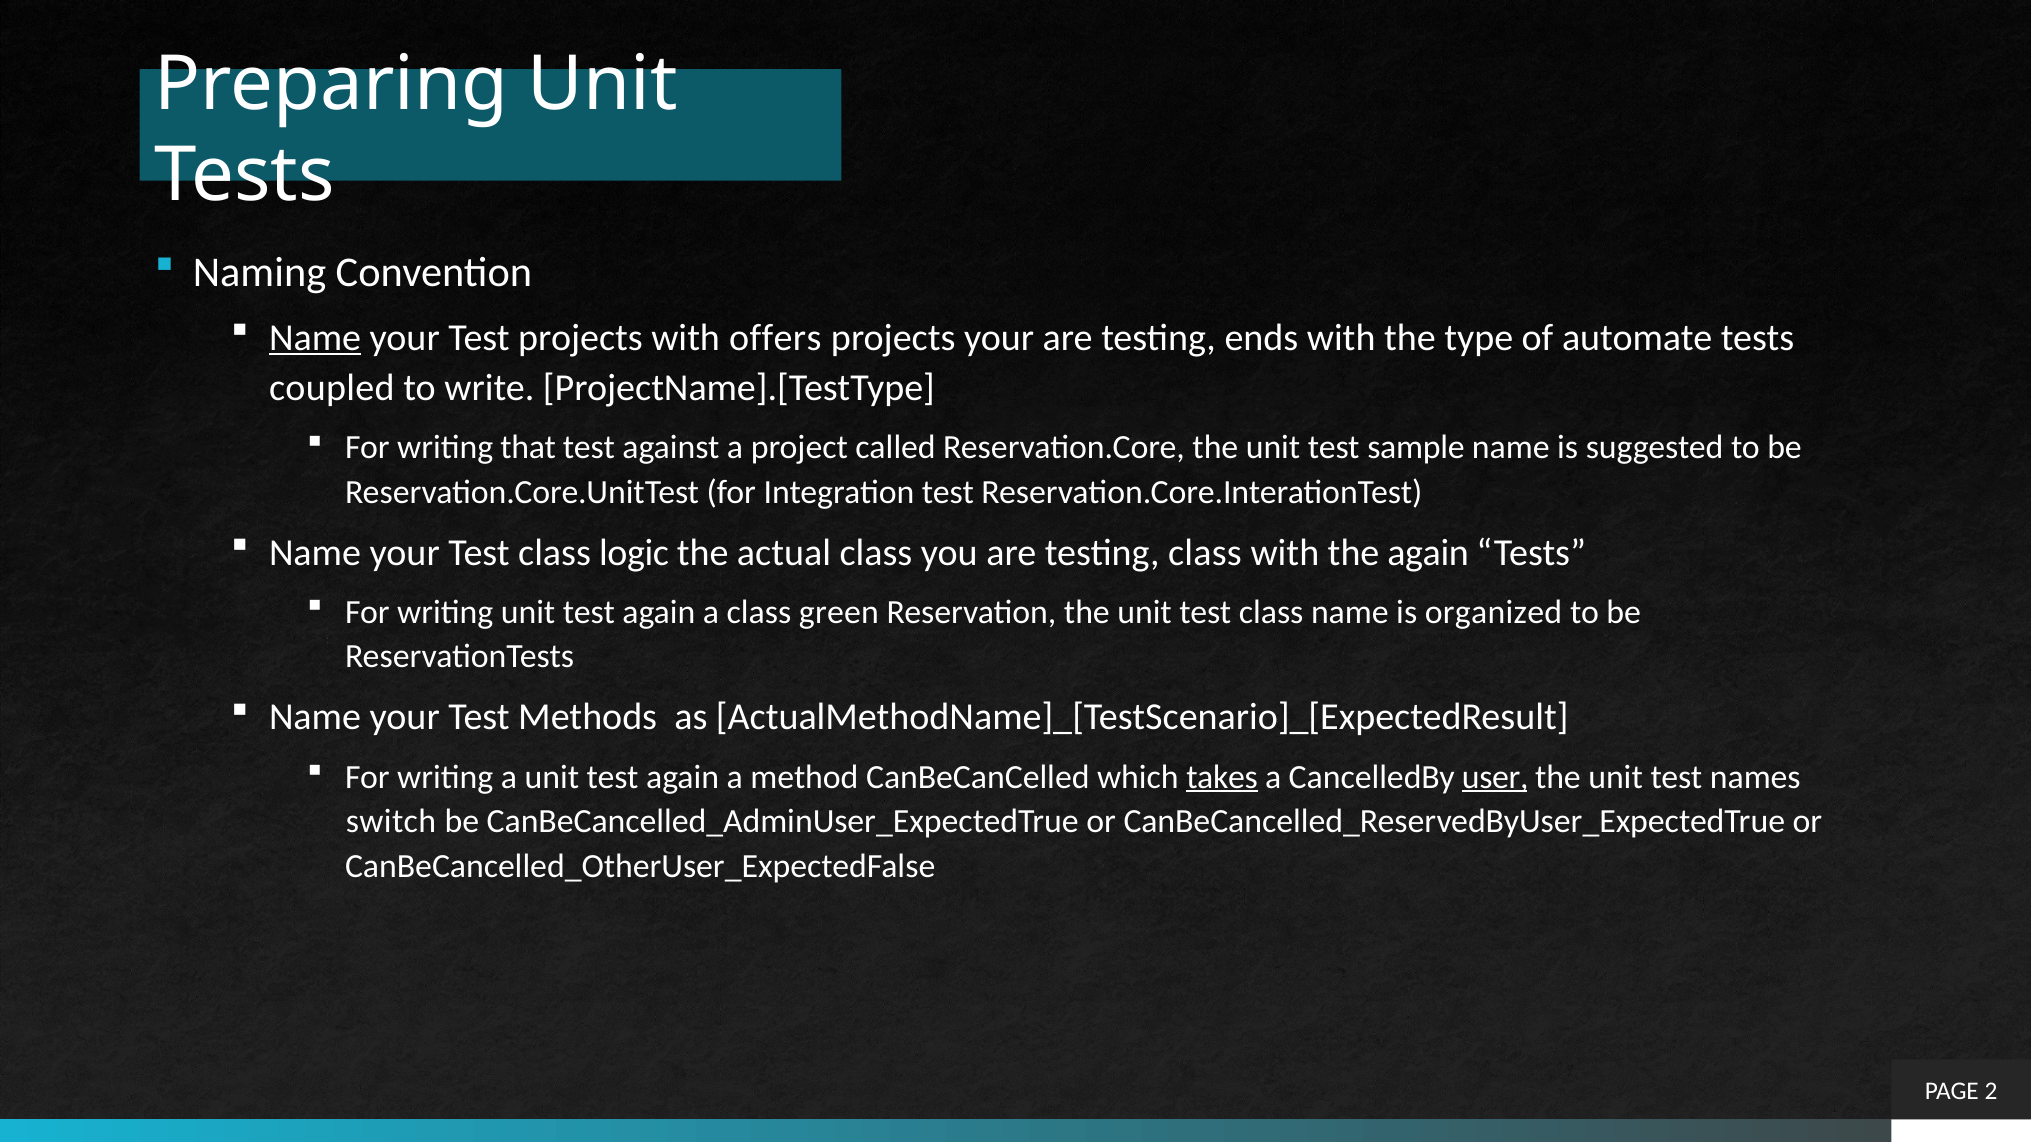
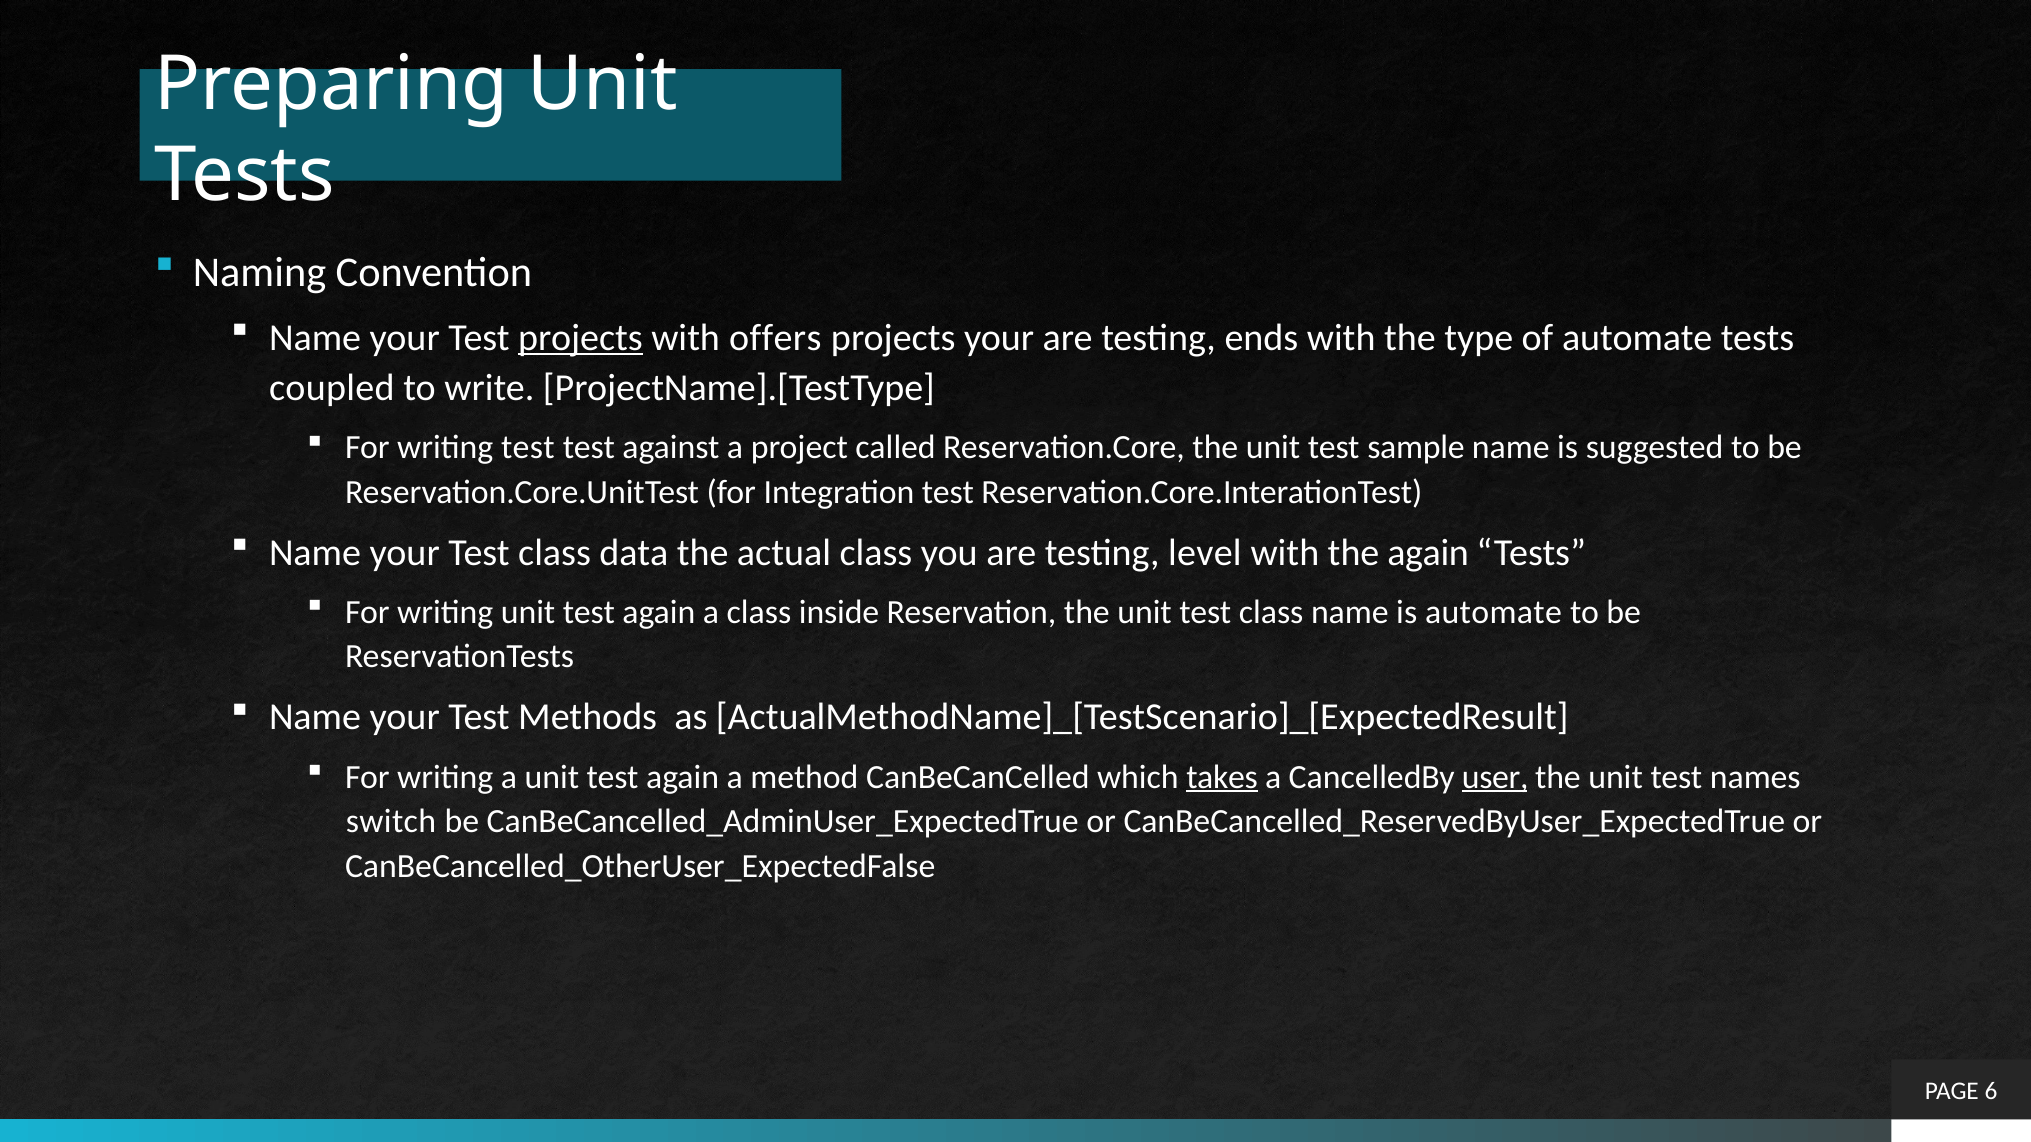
Name at (315, 338) underline: present -> none
projects at (580, 338) underline: none -> present
writing that: that -> test
logic: logic -> data
testing class: class -> level
green: green -> inside
is organized: organized -> automate
2: 2 -> 6
